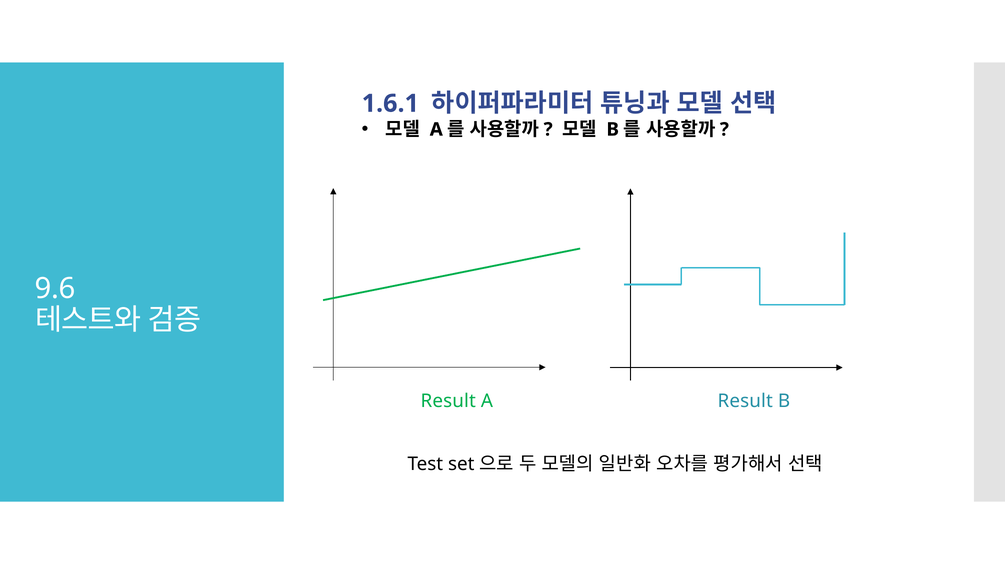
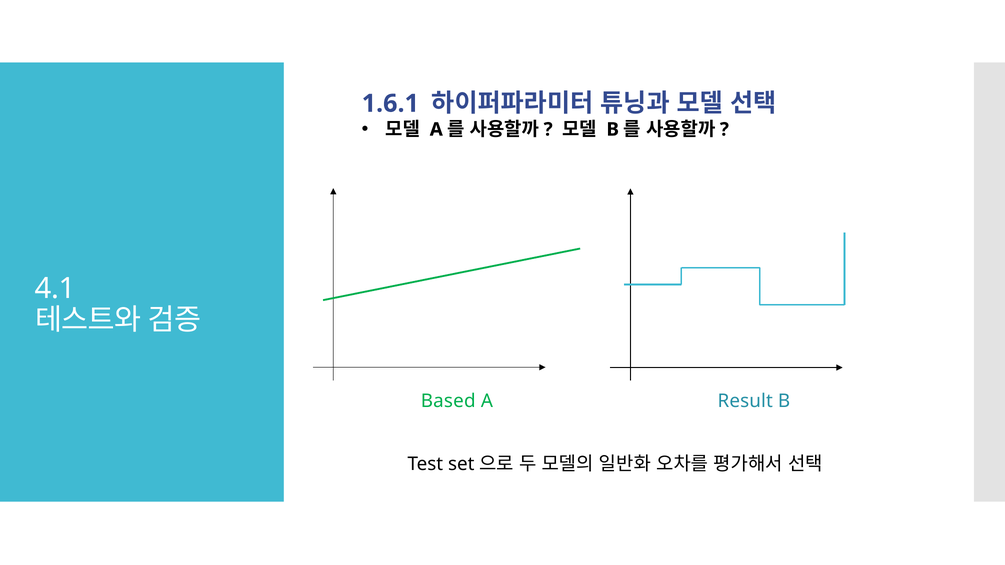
9.6: 9.6 -> 4.1
Result at (448, 401): Result -> Based
